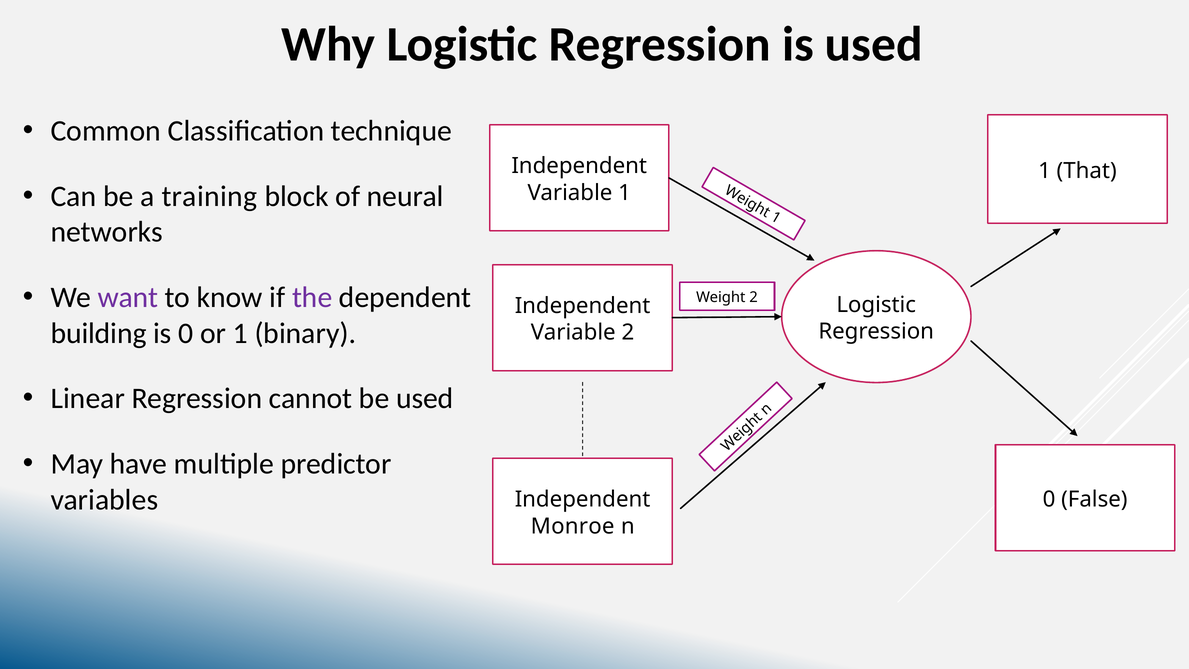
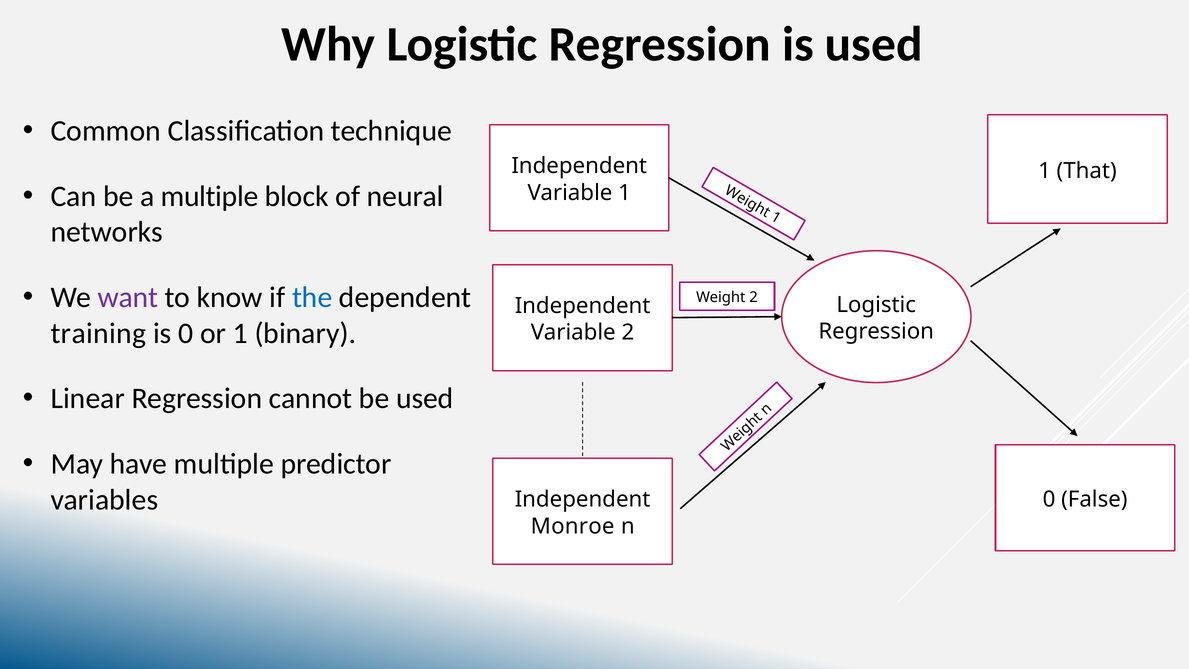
a training: training -> multiple
the colour: purple -> blue
building: building -> training
